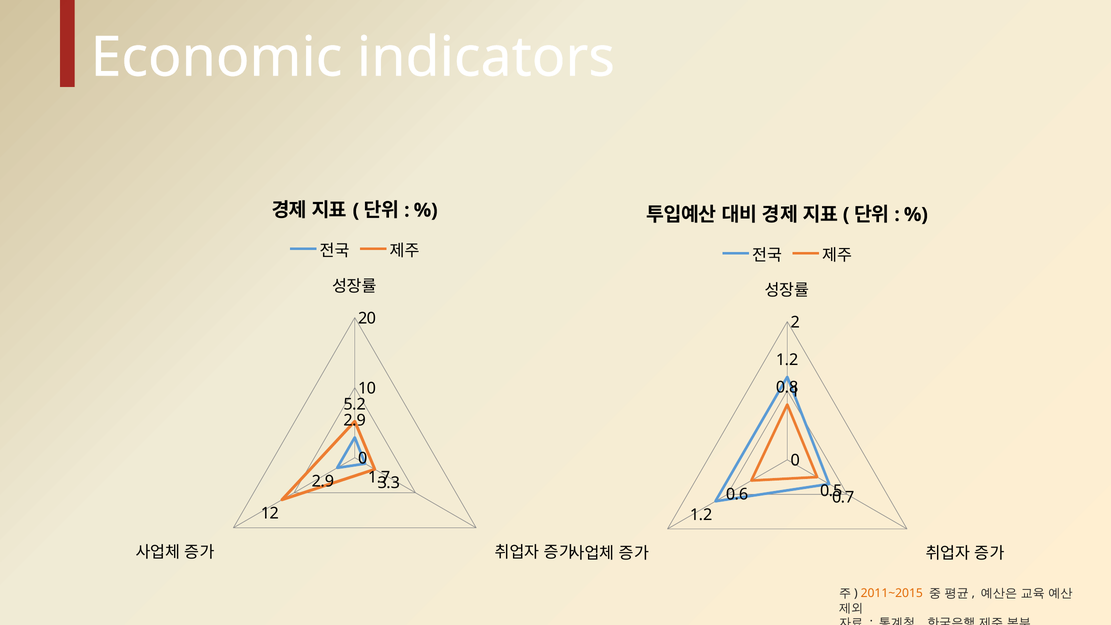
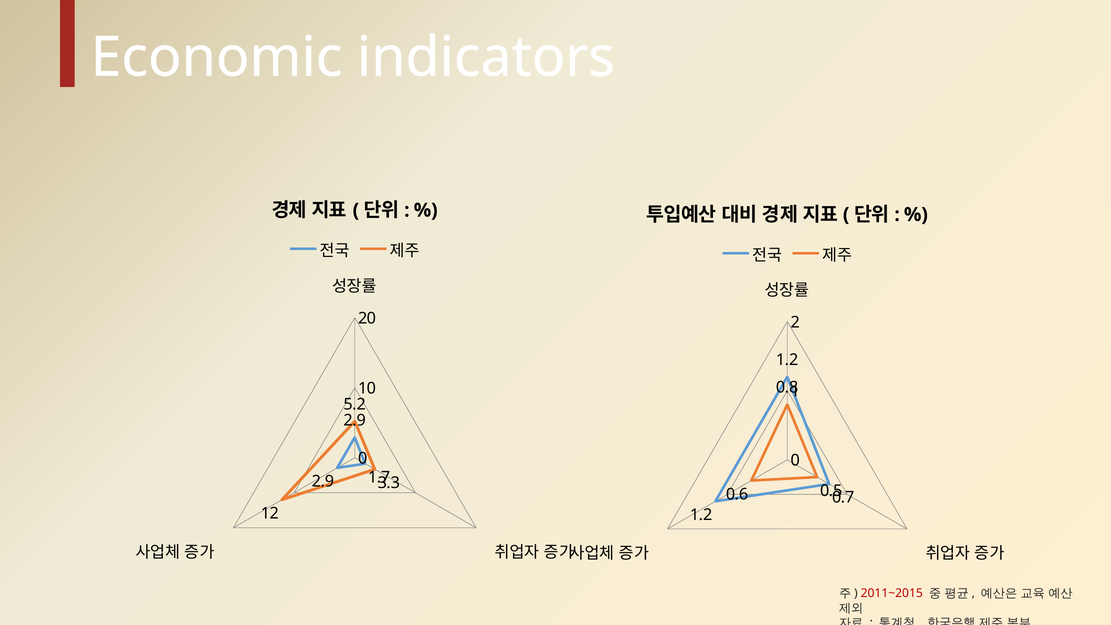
2011~2015 colour: orange -> red
